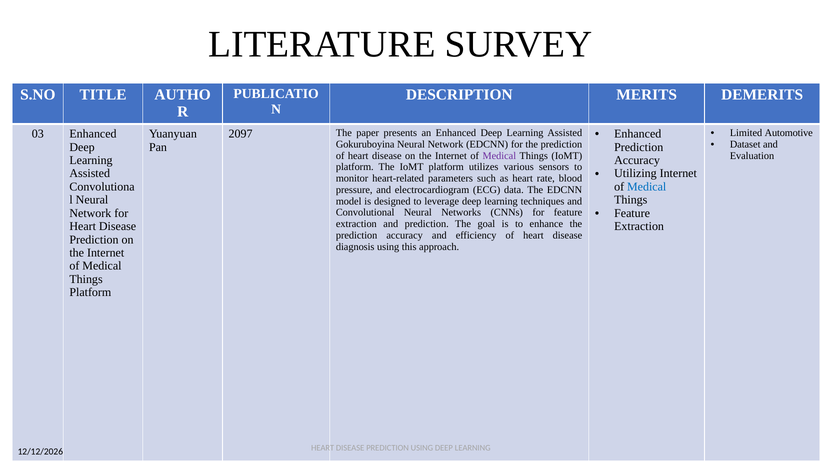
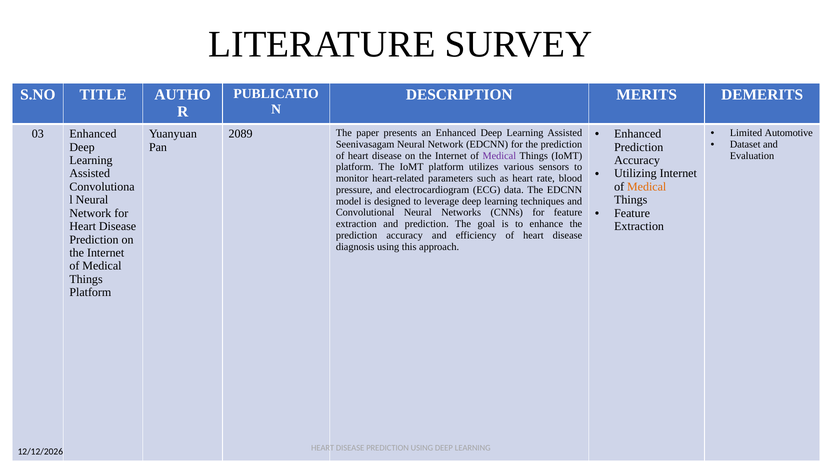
2097: 2097 -> 2089
Gokuruboyina: Gokuruboyina -> Seenivasagam
Medical at (647, 187) colour: blue -> orange
